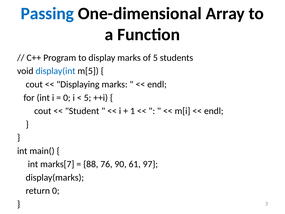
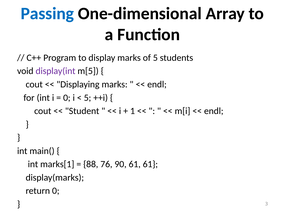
display(int colour: blue -> purple
marks[7: marks[7 -> marks[1
61 97: 97 -> 61
